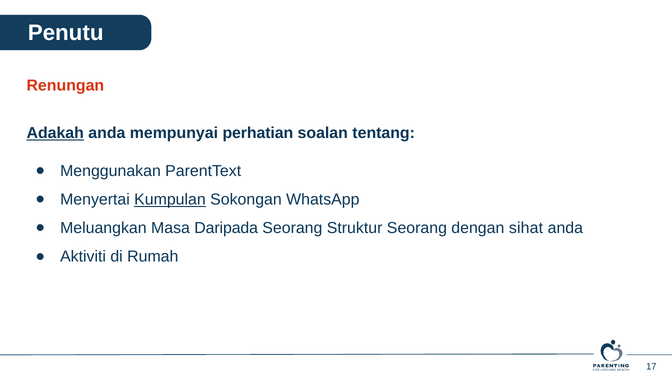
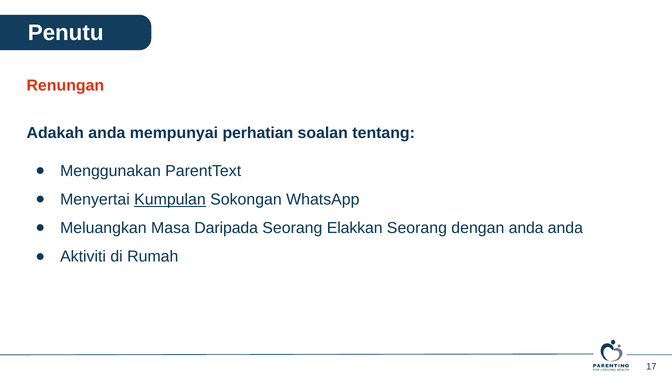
Adakah underline: present -> none
Struktur: Struktur -> Elakkan
dengan sihat: sihat -> anda
